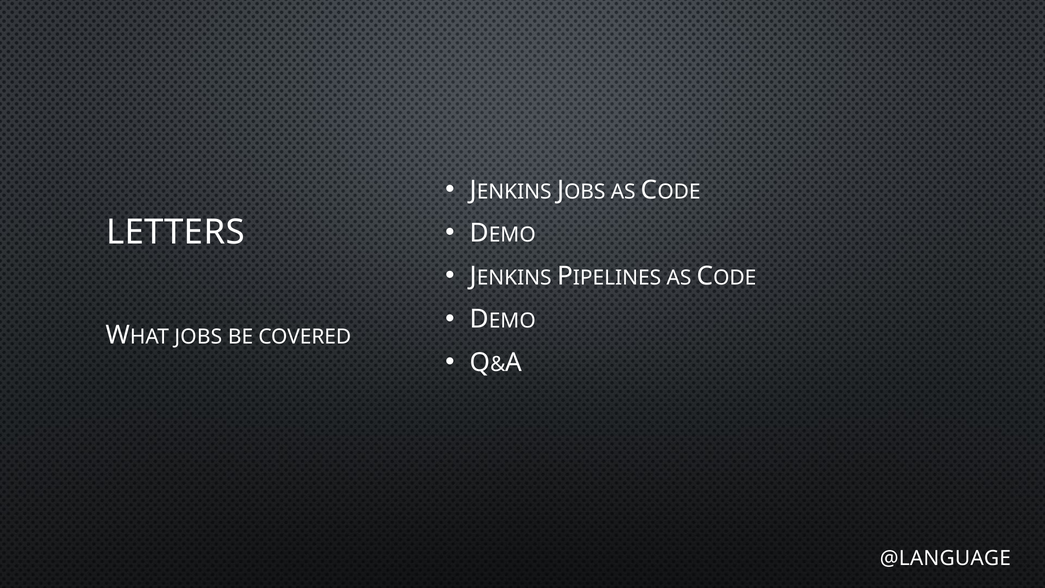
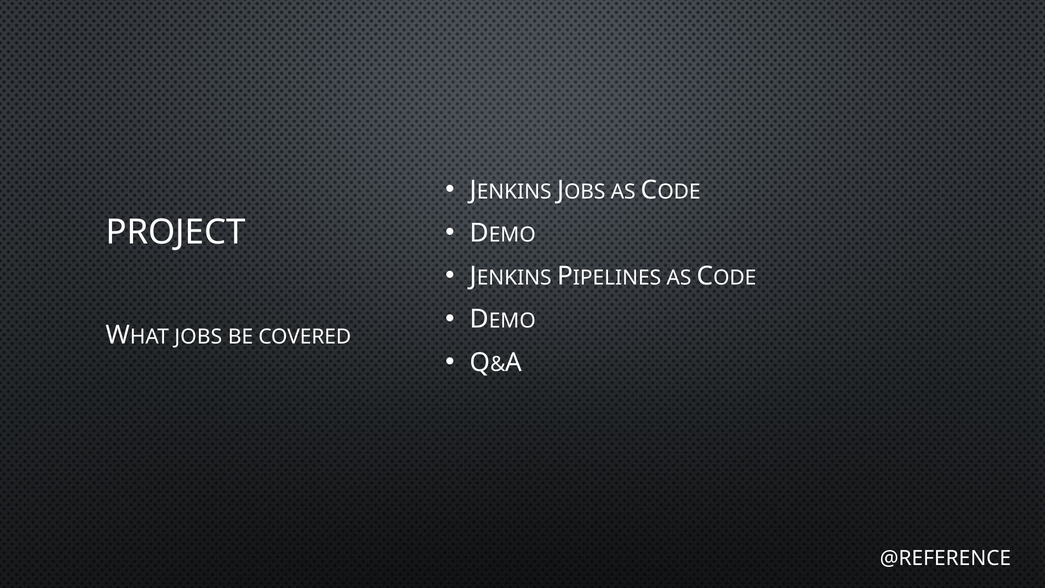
LETTERS: LETTERS -> PROJECT
@LANGUAGE: @LANGUAGE -> @REFERENCE
